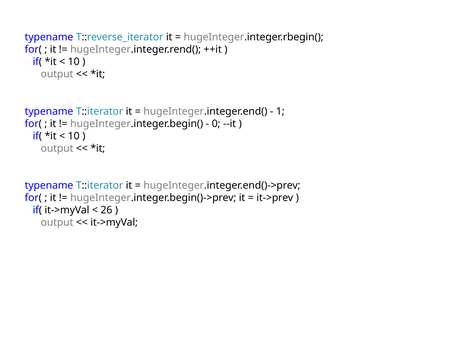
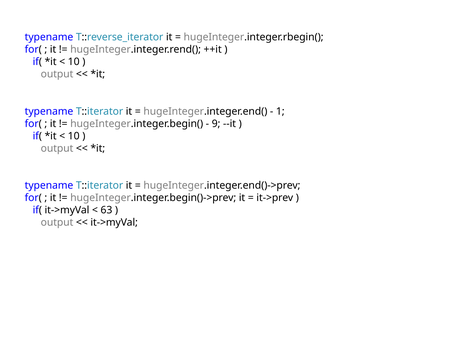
0: 0 -> 9
26: 26 -> 63
